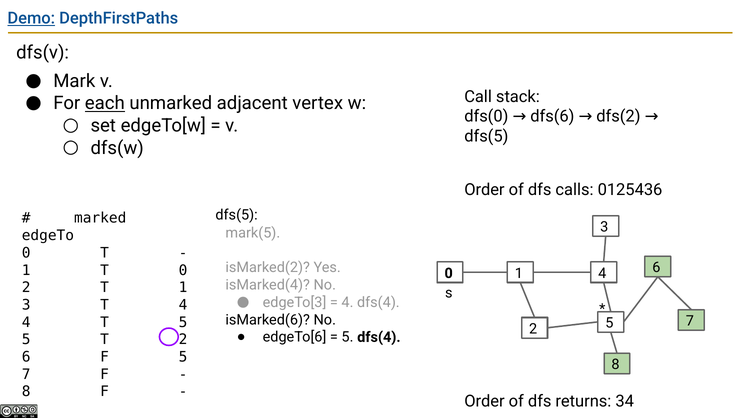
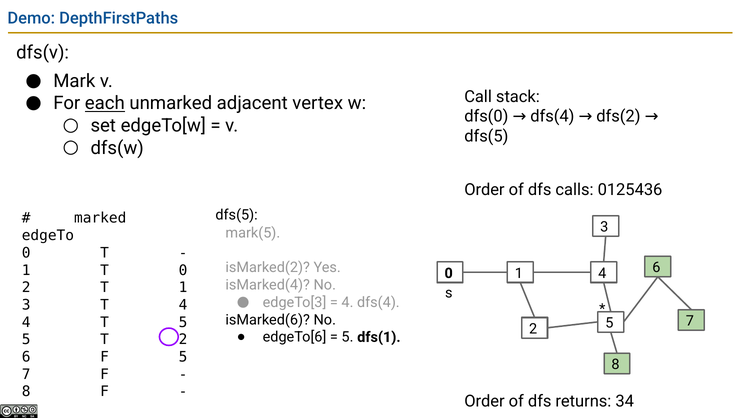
Demo underline: present -> none
dfs(0 dfs(6: dfs(6 -> dfs(4
5 dfs(4: dfs(4 -> dfs(1
